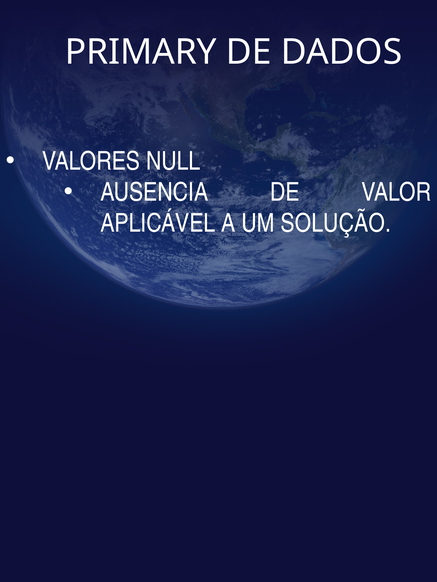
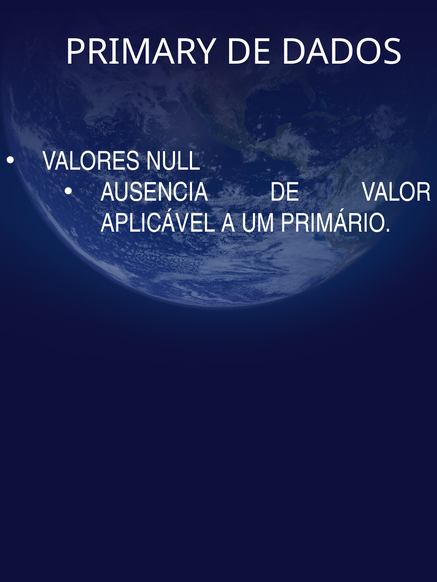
SOLUÇÃO: SOLUÇÃO -> PRIMÁRIO
